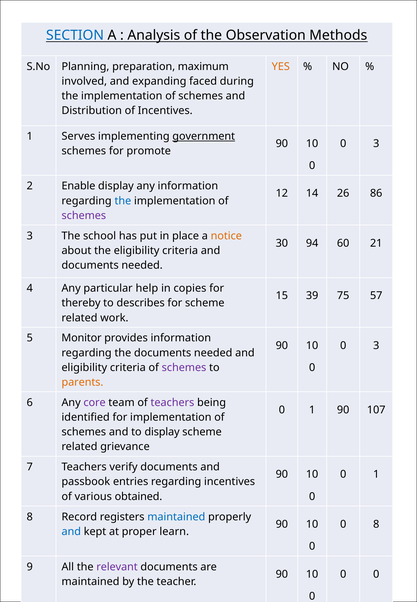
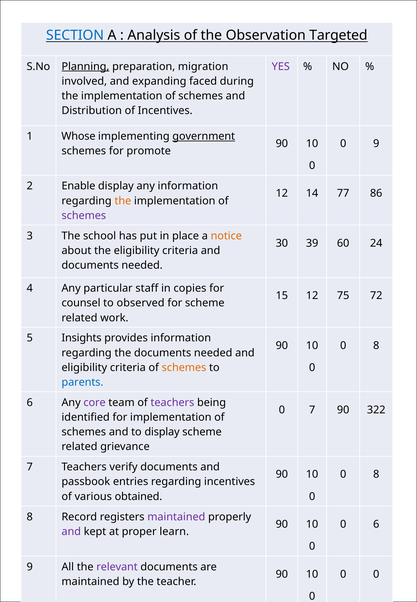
Methods: Methods -> Targeted
Planning underline: none -> present
maximum: maximum -> migration
YES colour: orange -> purple
Serves: Serves -> Whose
3 at (376, 144): 3 -> 9
26: 26 -> 77
the at (123, 201) colour: blue -> orange
94: 94 -> 39
21: 21 -> 24
help: help -> staff
15 39: 39 -> 12
57: 57 -> 72
thereby: thereby -> counsel
describes: describes -> observed
Monitor: Monitor -> Insights
3 at (376, 346): 3 -> 8
schemes at (184, 368) colour: purple -> orange
parents colour: orange -> blue
1 at (312, 410): 1 -> 7
107: 107 -> 322
1 at (376, 475): 1 -> 8
maintained at (176, 517) colour: blue -> purple
0 8: 8 -> 6
and at (71, 532) colour: blue -> purple
